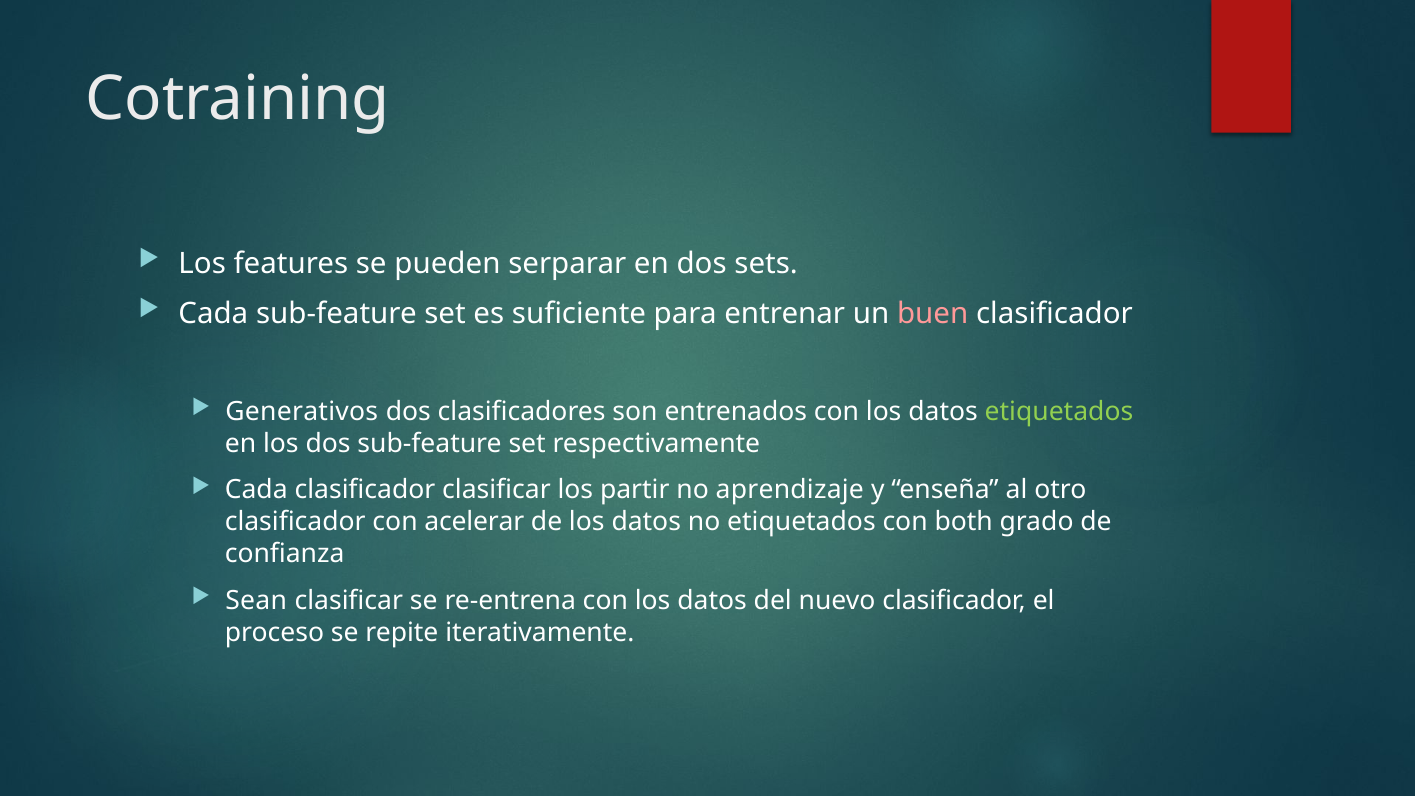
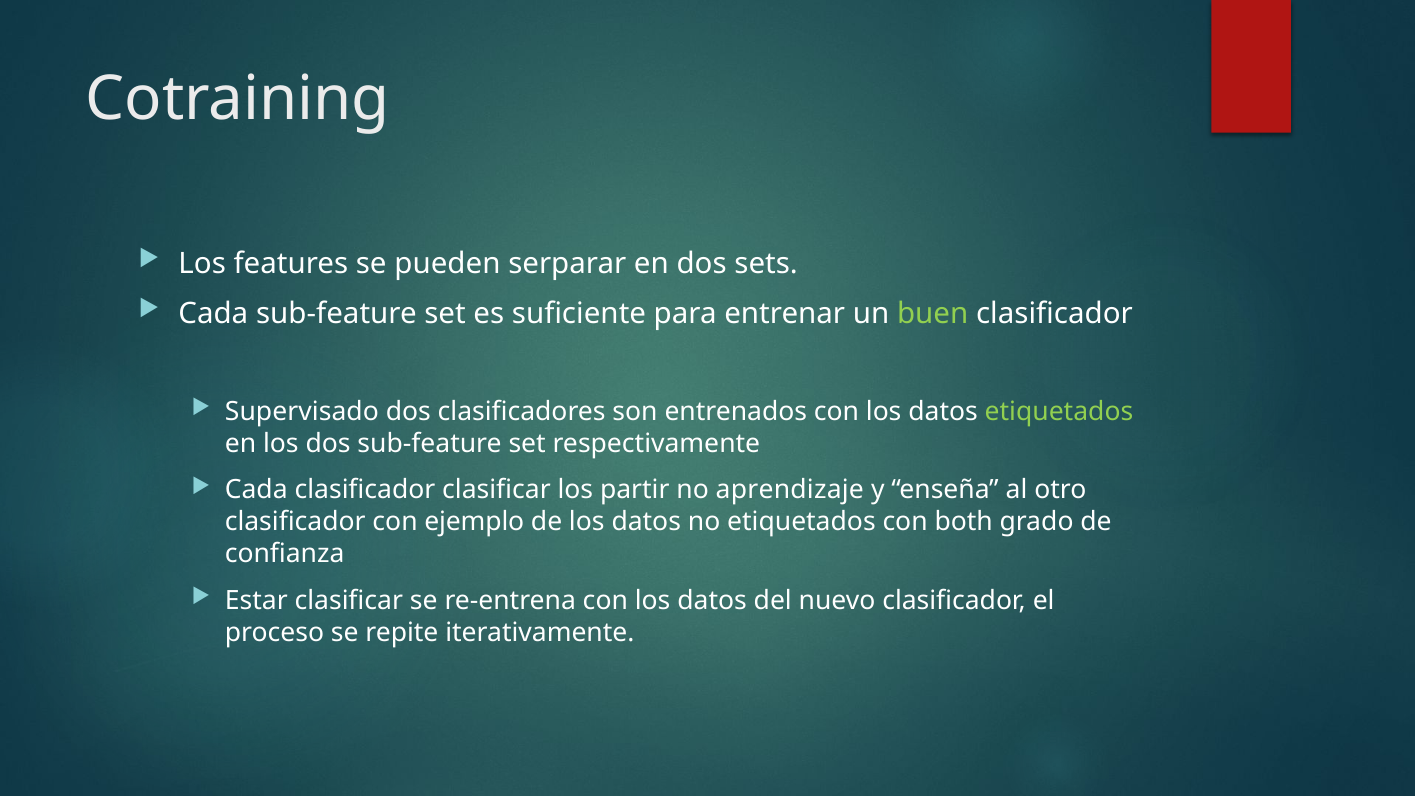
buen colour: pink -> light green
Generativos: Generativos -> Supervisado
acelerar: acelerar -> ejemplo
Sean: Sean -> Estar
